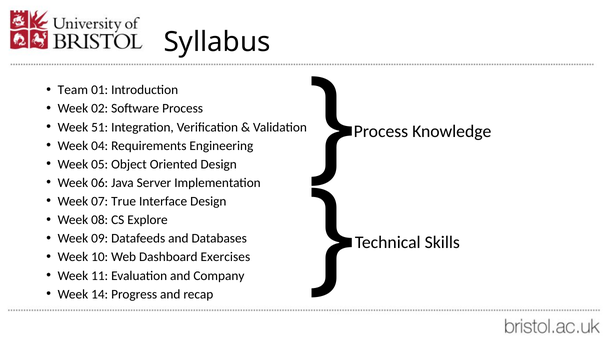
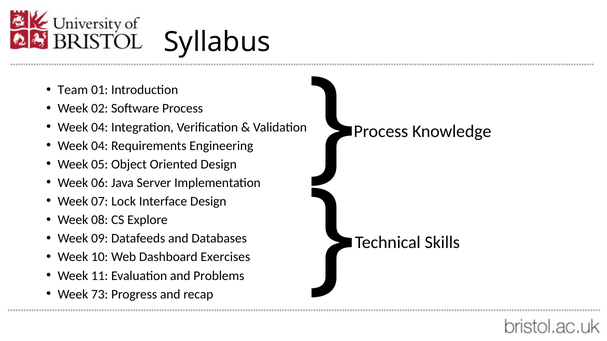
51 at (100, 127): 51 -> 04
True: True -> Lock
Company: Company -> Problems
14: 14 -> 73
